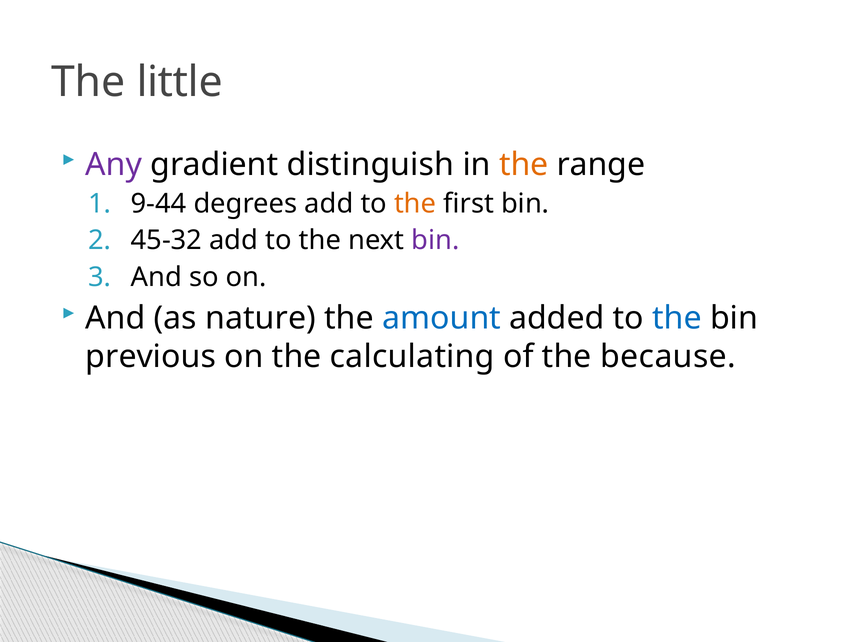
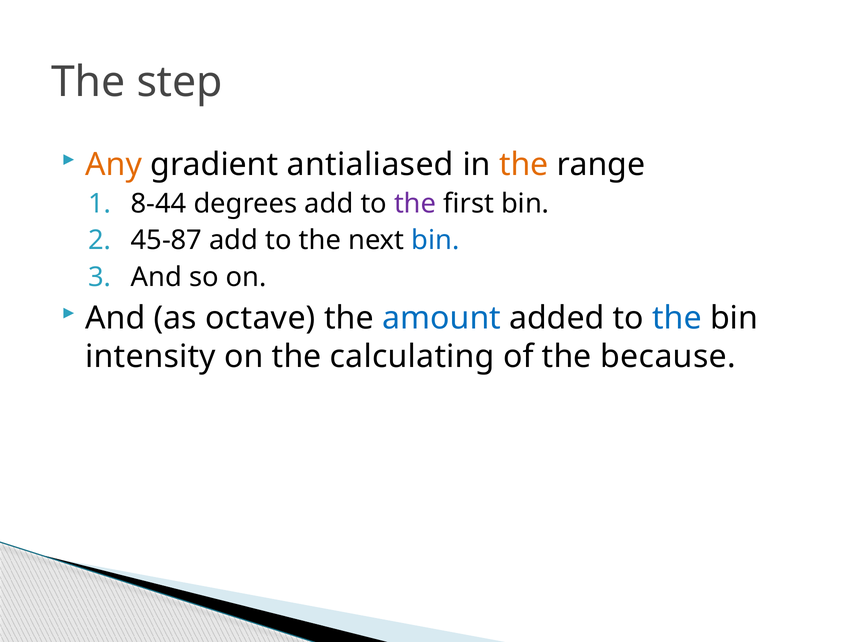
little: little -> step
Any colour: purple -> orange
distinguish: distinguish -> antialiased
9-44: 9-44 -> 8-44
the at (415, 204) colour: orange -> purple
45-32: 45-32 -> 45-87
bin at (435, 240) colour: purple -> blue
nature: nature -> octave
previous: previous -> intensity
